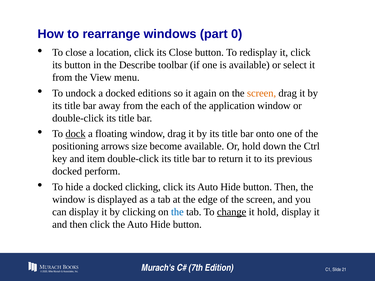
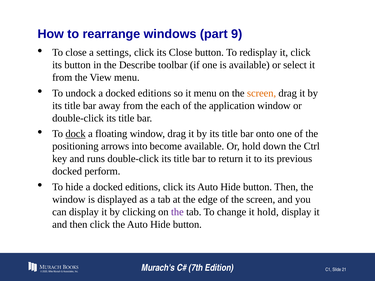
0: 0 -> 9
location: location -> settings
it again: again -> menu
size: size -> into
item: item -> runs
hide a docked clicking: clicking -> editions
the at (177, 212) colour: blue -> purple
change underline: present -> none
